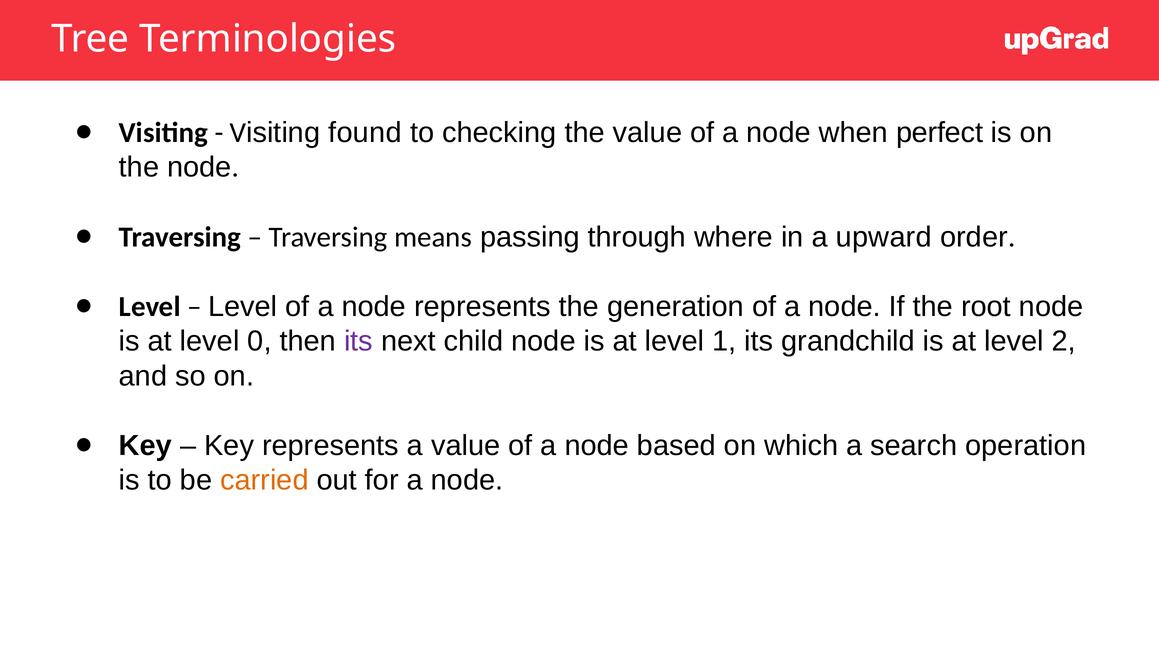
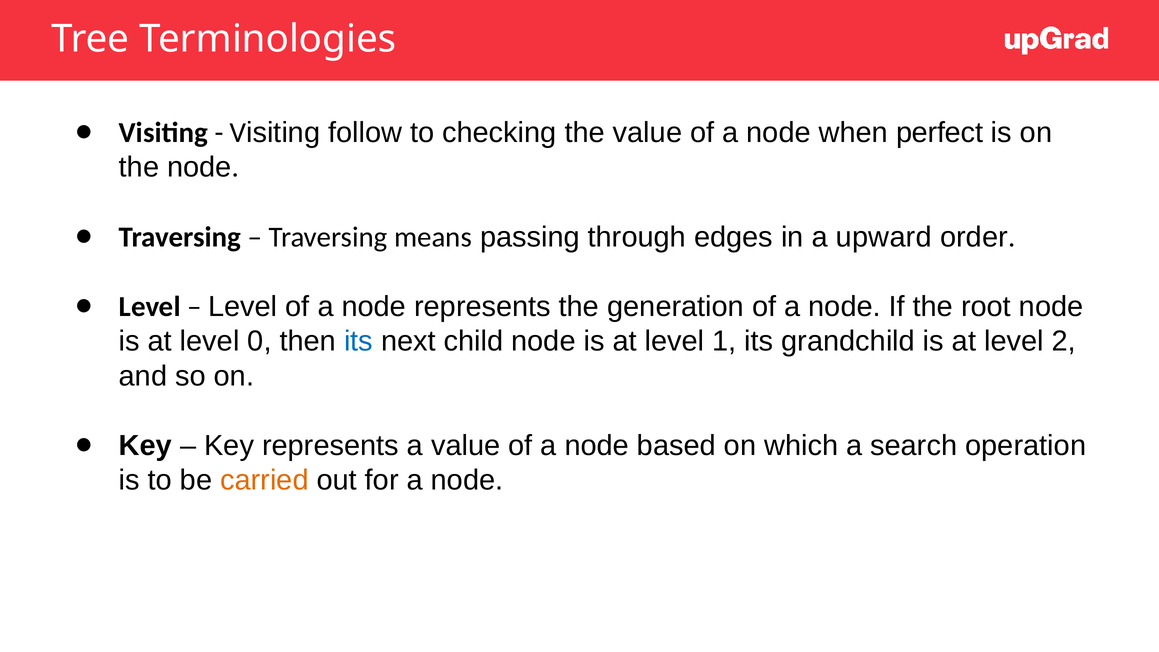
found: found -> follow
where: where -> edges
its at (359, 341) colour: purple -> blue
